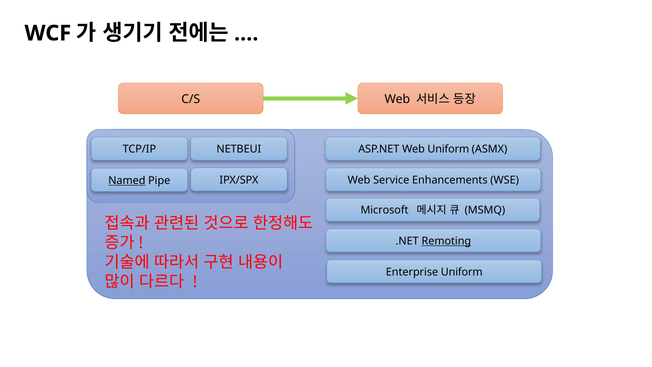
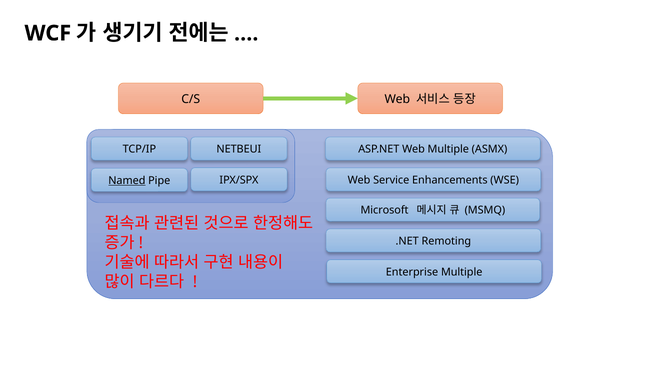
Web Uniform: Uniform -> Multiple
Remoting underline: present -> none
Enterprise Uniform: Uniform -> Multiple
